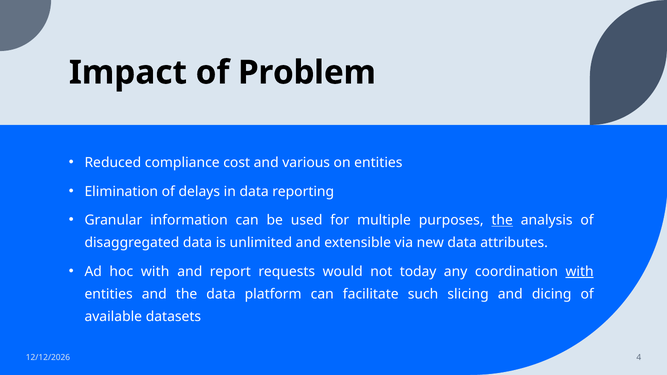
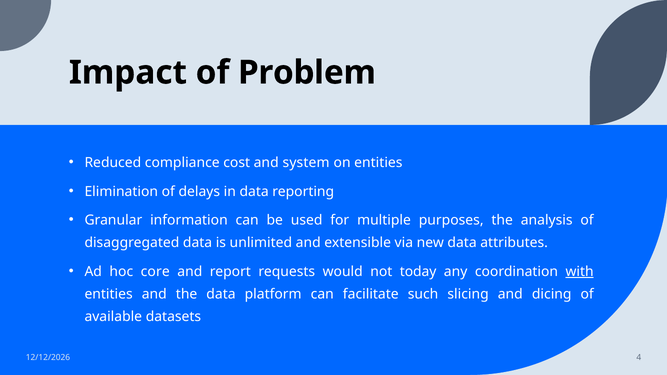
various: various -> system
the at (502, 220) underline: present -> none
hoc with: with -> core
